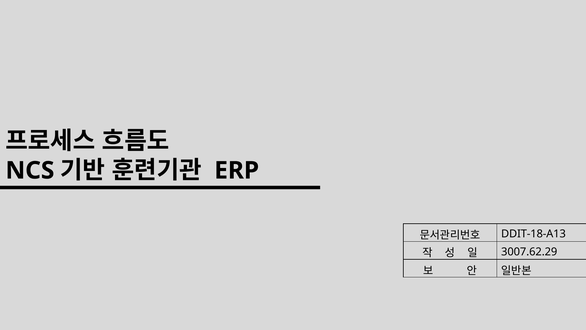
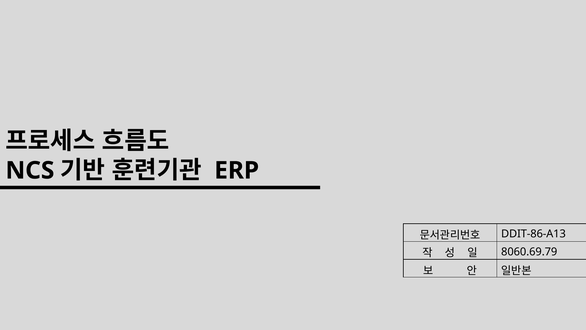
DDIT-18-A13: DDIT-18-A13 -> DDIT-86-A13
3007.62.29: 3007.62.29 -> 8060.69.79
